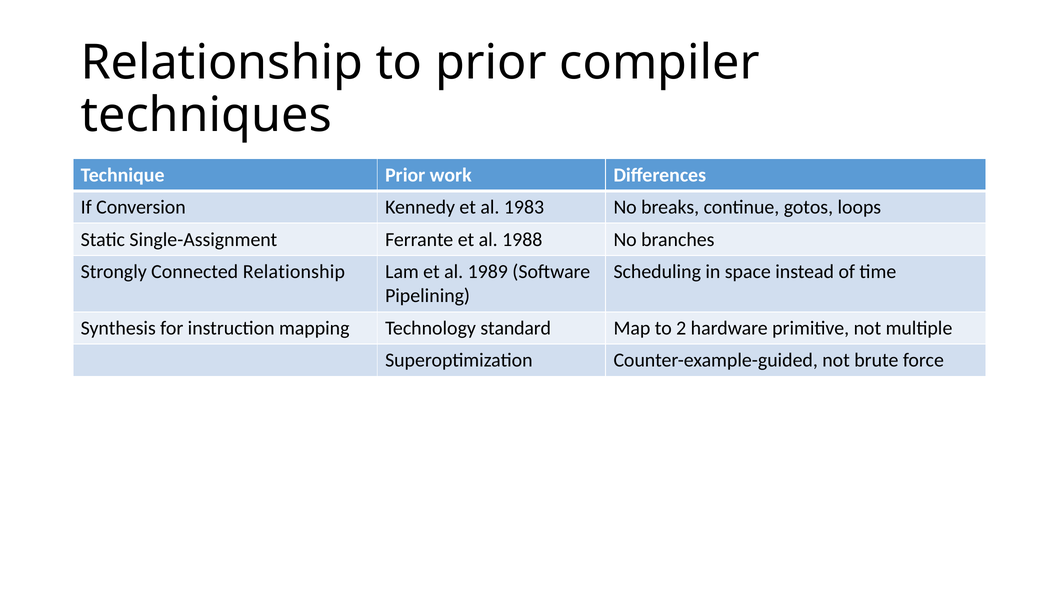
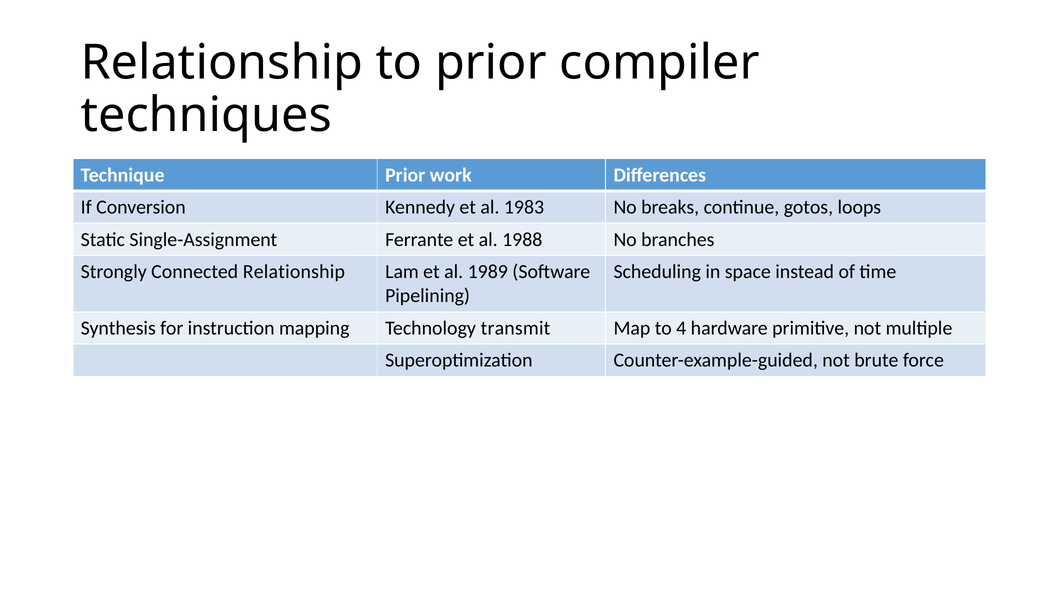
standard: standard -> transmit
2: 2 -> 4
